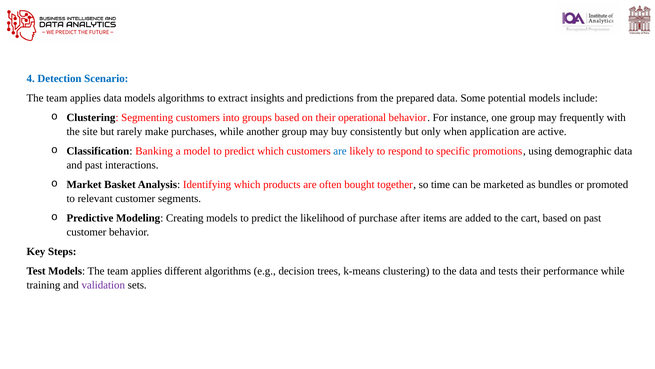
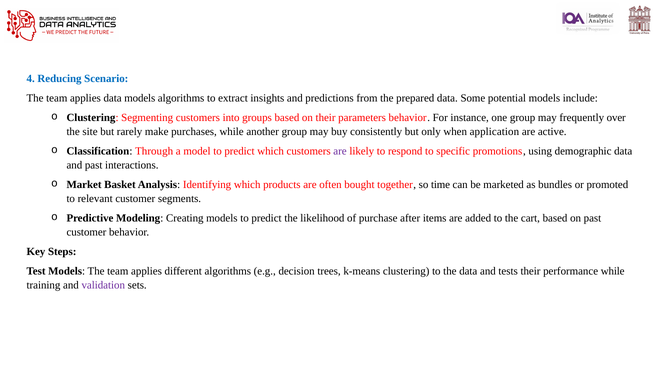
Detection: Detection -> Reducing
operational: operational -> parameters
with: with -> over
Banking: Banking -> Through
are at (340, 151) colour: blue -> purple
